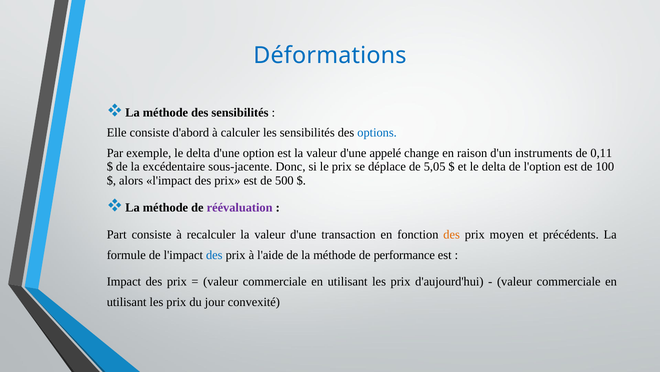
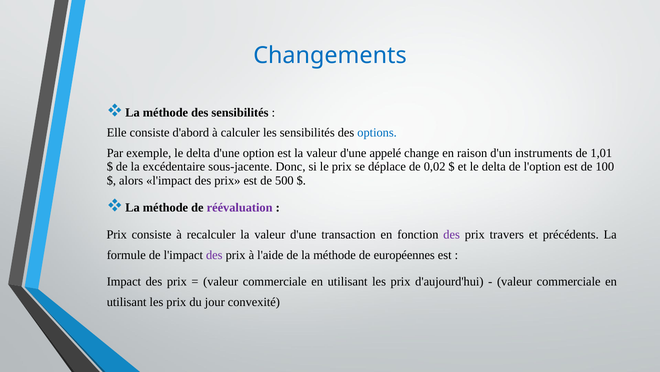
Déformations: Déformations -> Changements
0,11: 0,11 -> 1,01
5,05: 5,05 -> 0,02
Part at (117, 234): Part -> Prix
des at (452, 234) colour: orange -> purple
moyen: moyen -> travers
des at (214, 254) colour: blue -> purple
performance: performance -> européennes
